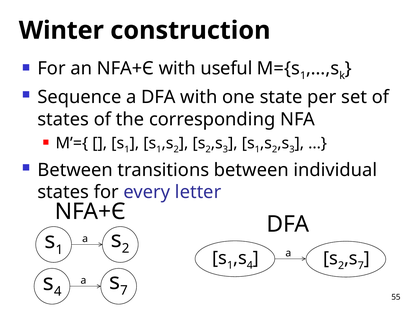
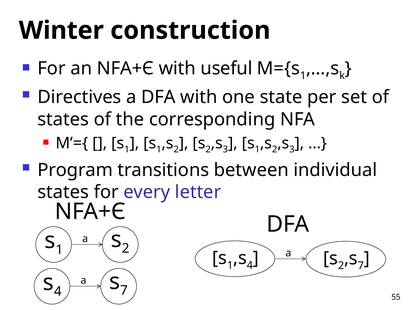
Sequence: Sequence -> Directives
Between at (75, 170): Between -> Program
